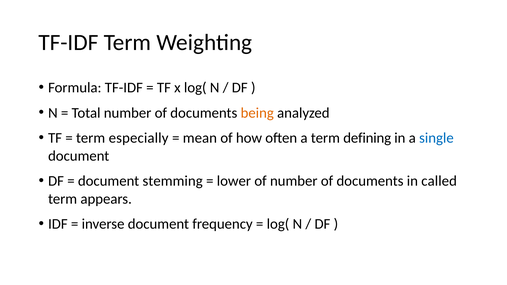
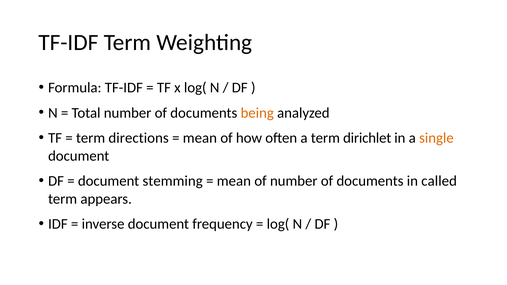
especially: especially -> directions
defining: defining -> dirichlet
single colour: blue -> orange
lower at (234, 181): lower -> mean
